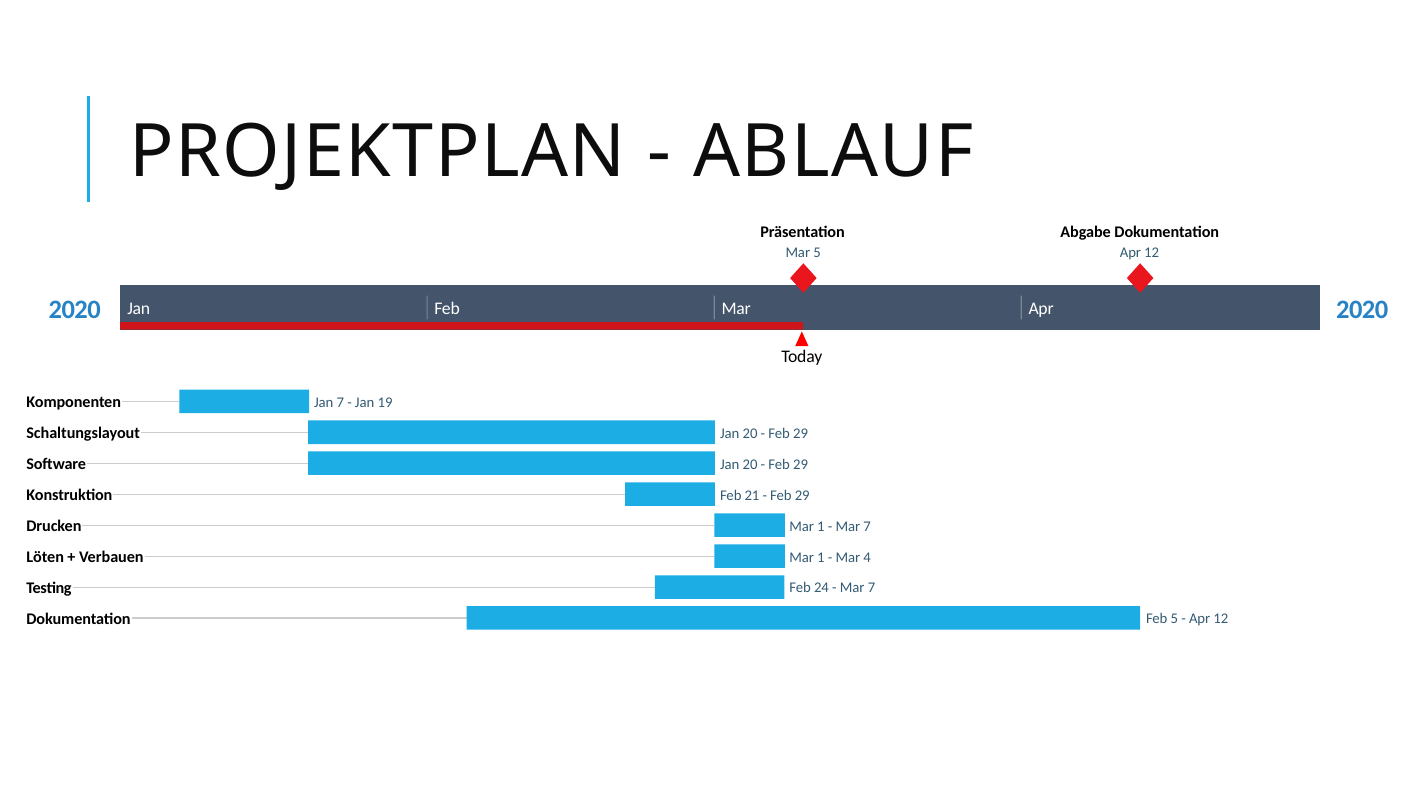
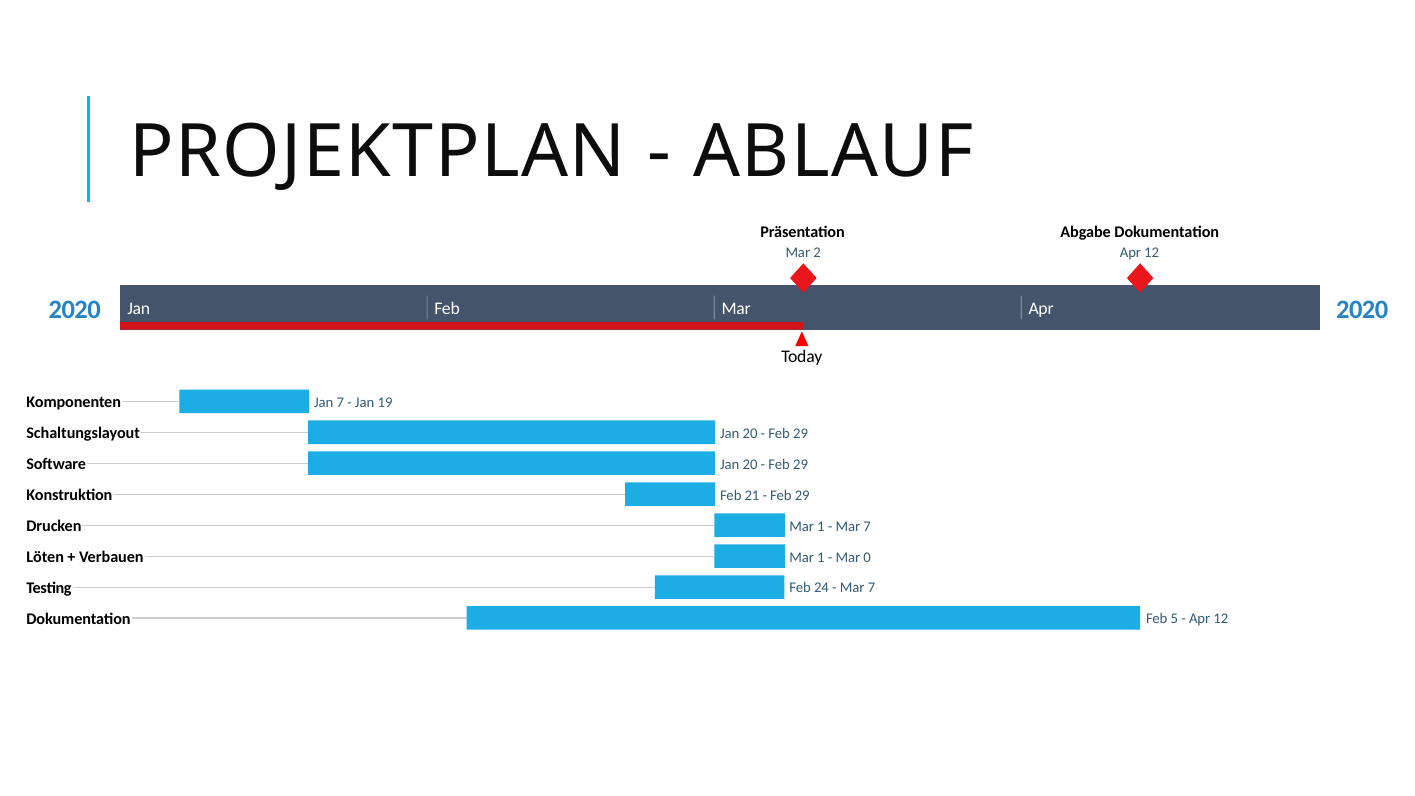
Mar 5: 5 -> 2
4: 4 -> 0
